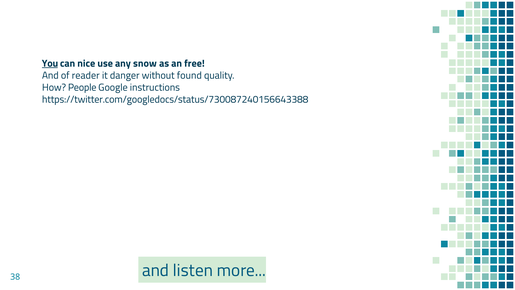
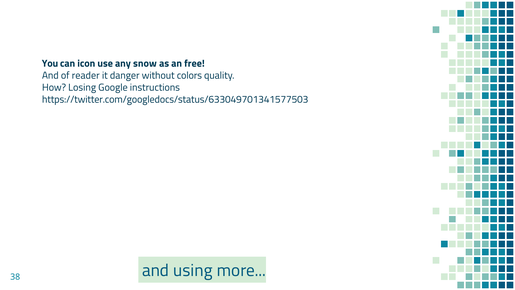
You underline: present -> none
nice: nice -> icon
found: found -> colors
People: People -> Losing
https://twitter.com/googledocs/status/730087240156643388: https://twitter.com/googledocs/status/730087240156643388 -> https://twitter.com/googledocs/status/633049701341577503
listen: listen -> using
